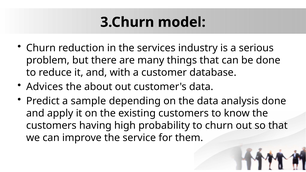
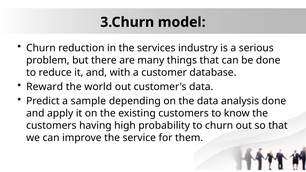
Advices: Advices -> Reward
about: about -> world
